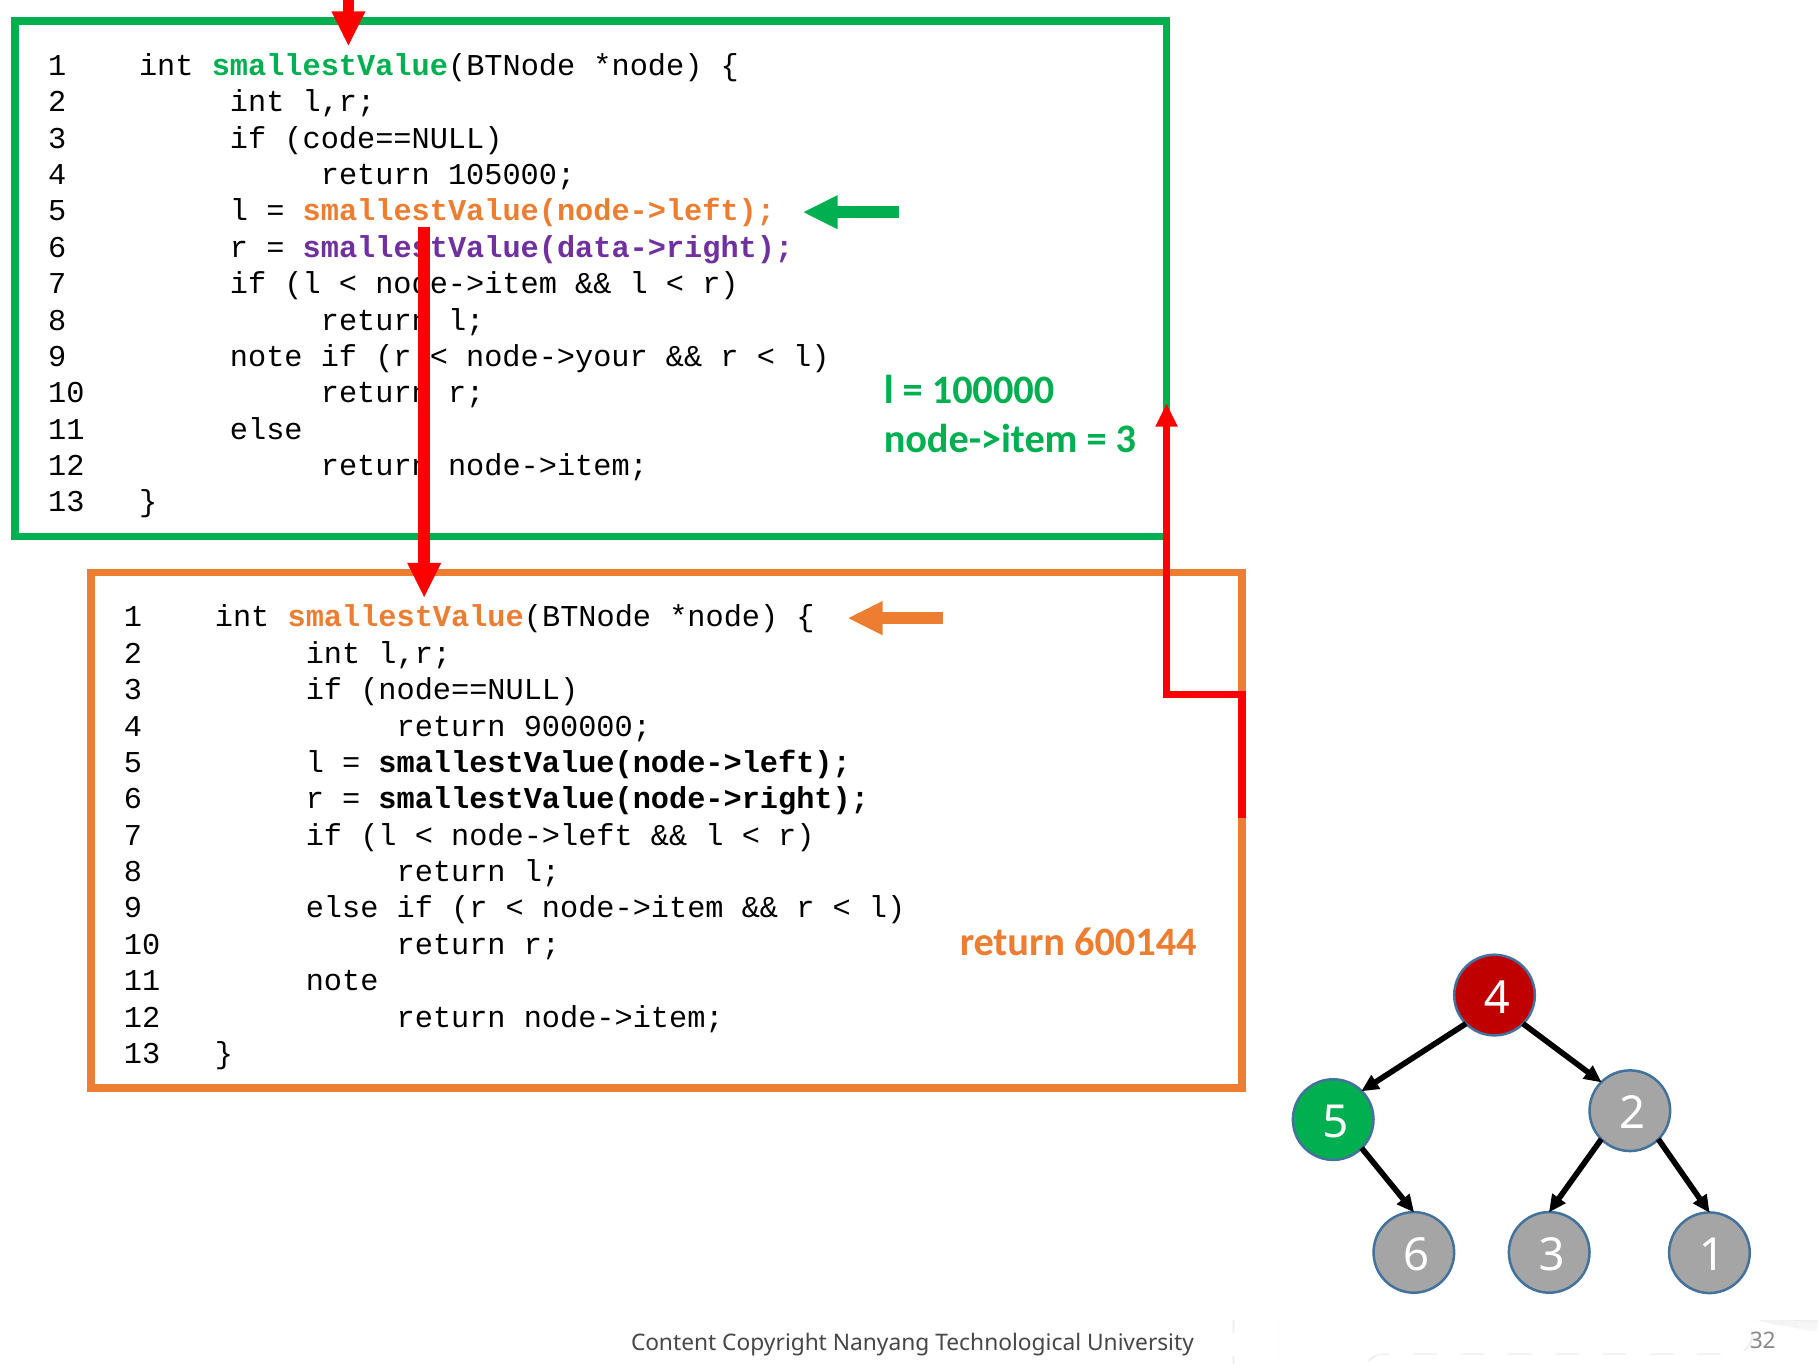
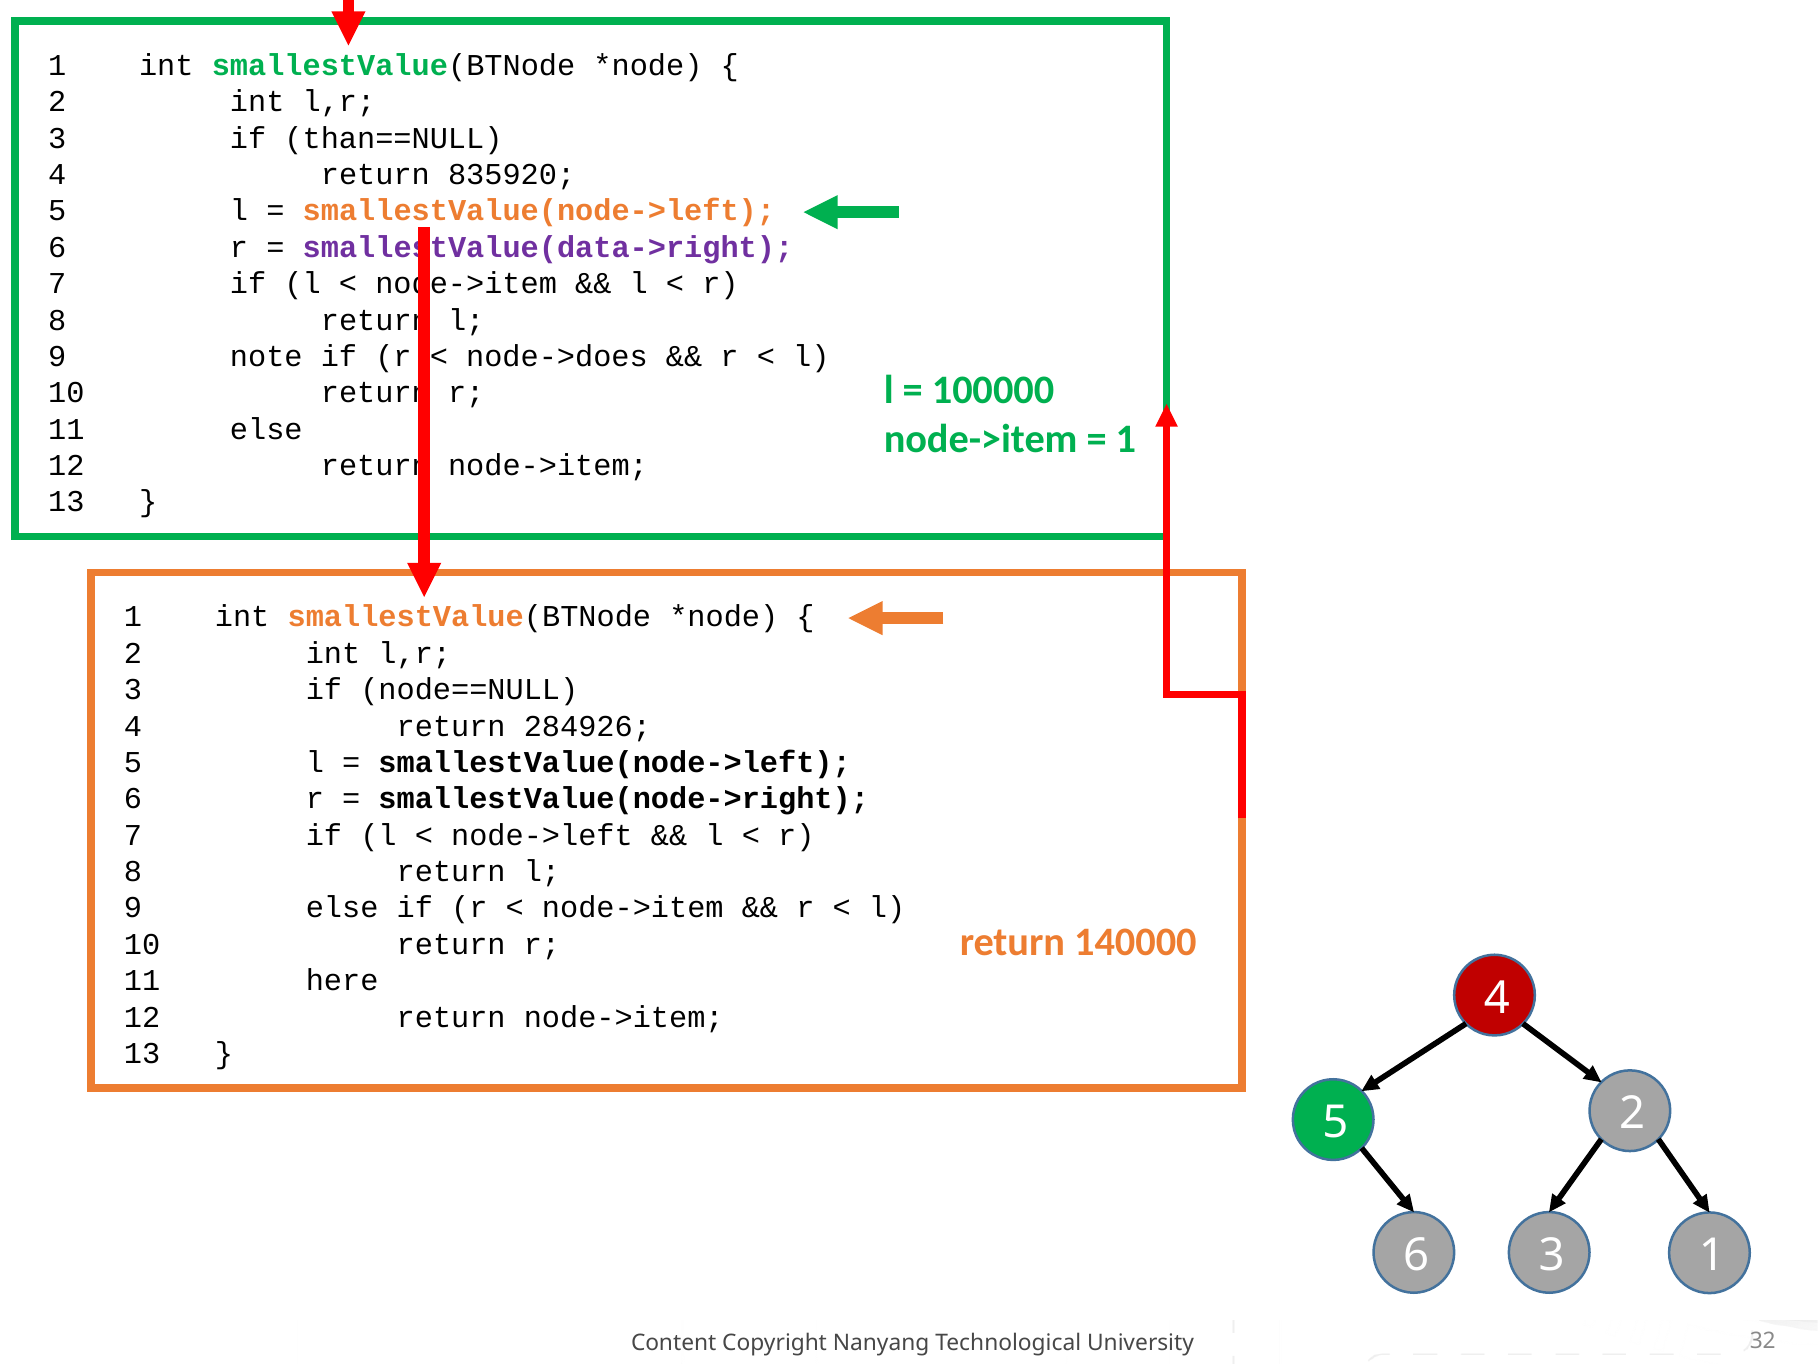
code==NULL: code==NULL -> than==NULL
105000: 105000 -> 835920
node->your: node->your -> node->does
3 at (1126, 439): 3 -> 1
900000: 900000 -> 284926
600144: 600144 -> 140000
note at (342, 980): note -> here
